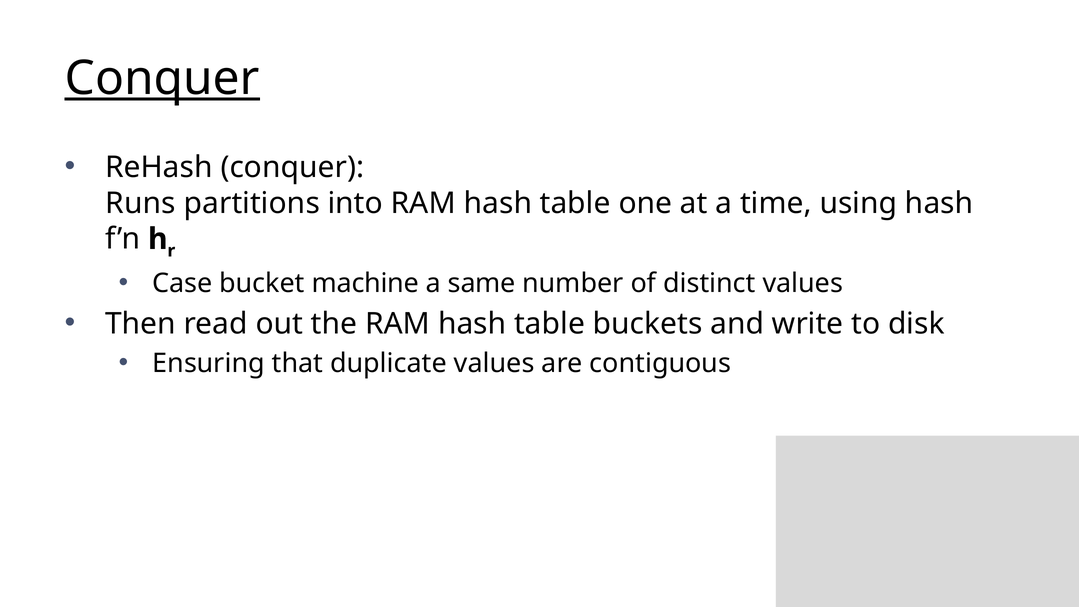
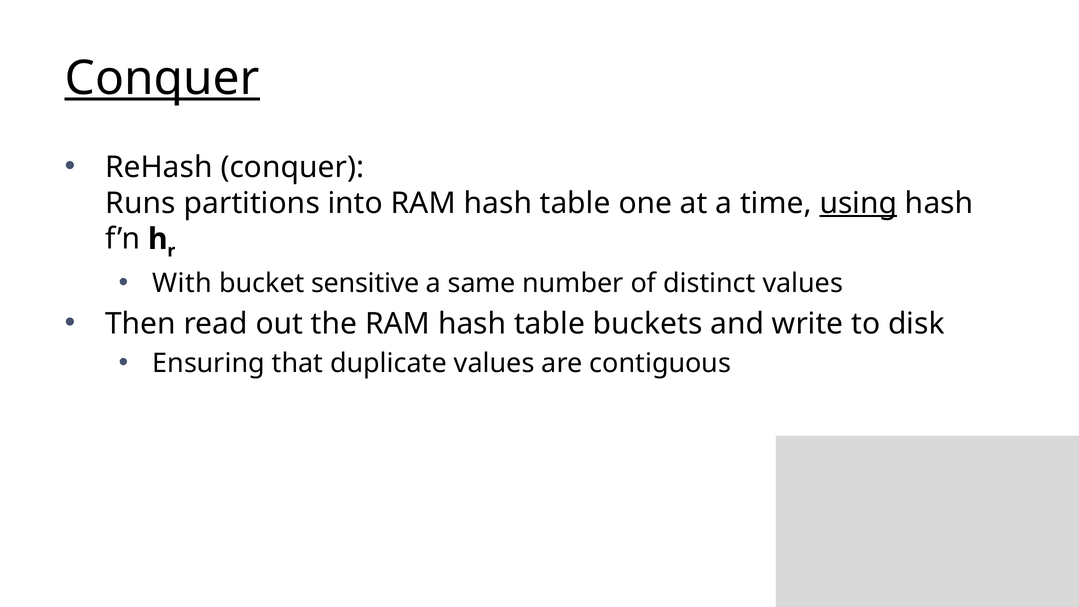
using underline: none -> present
Case: Case -> With
machine: machine -> sensitive
